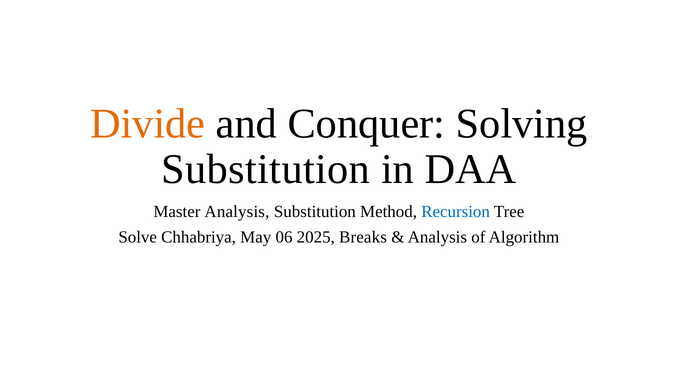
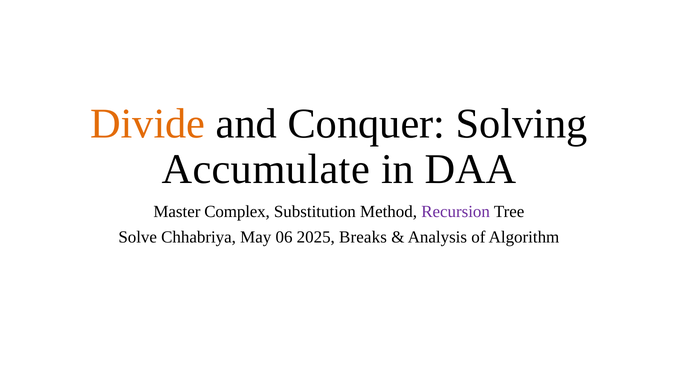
Substitution at (266, 169): Substitution -> Accumulate
Master Analysis: Analysis -> Complex
Recursion colour: blue -> purple
